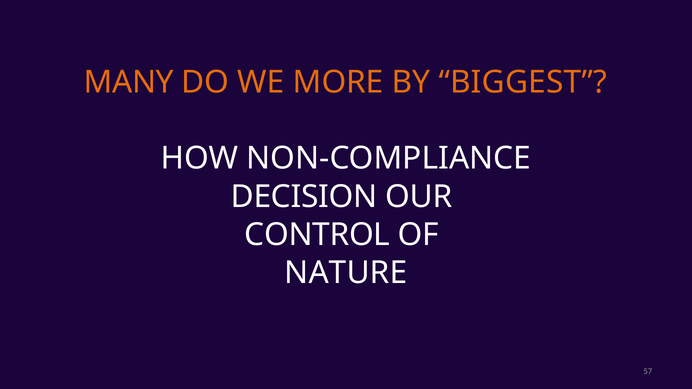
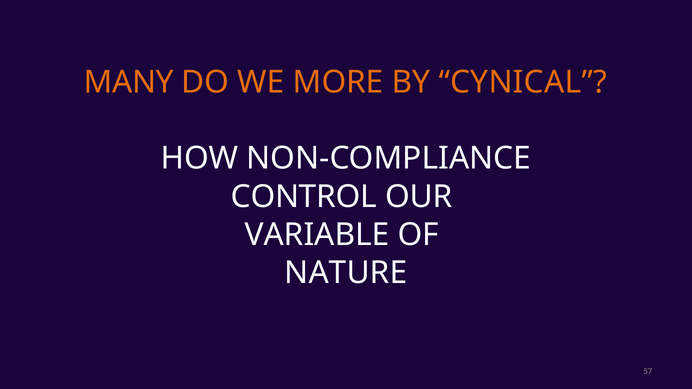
BIGGEST: BIGGEST -> CYNICAL
DECISION: DECISION -> CONTROL
CONTROL: CONTROL -> VARIABLE
